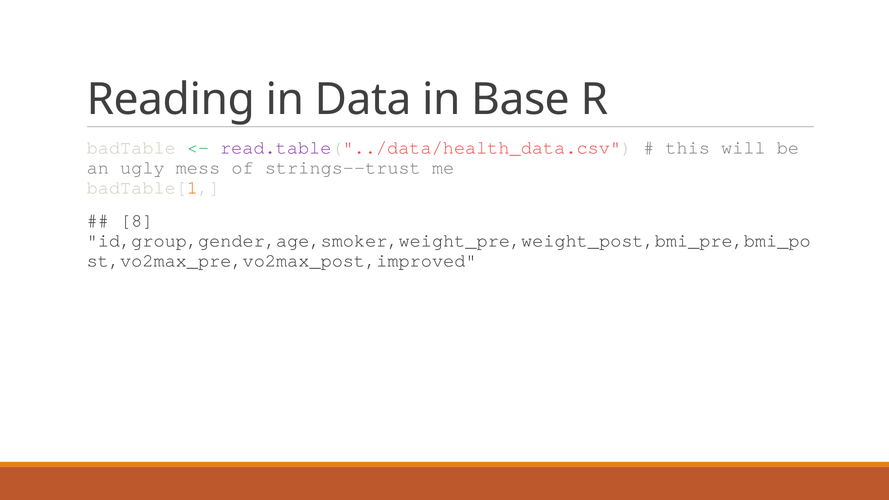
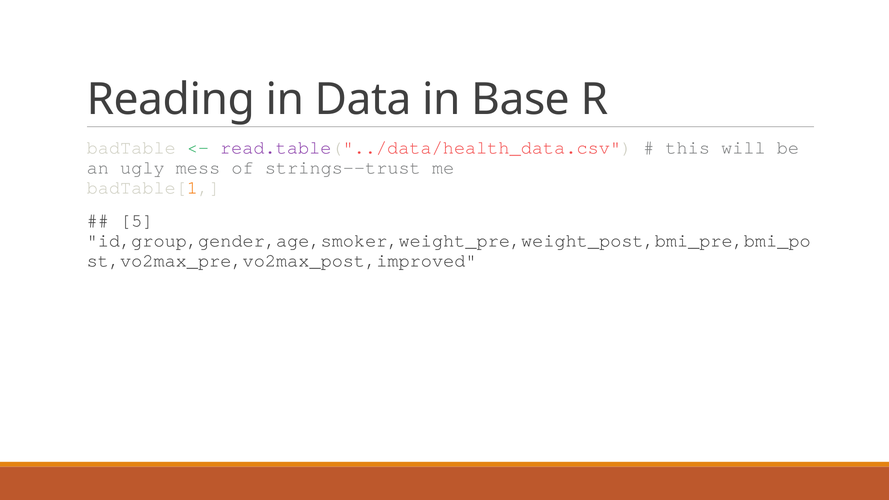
8: 8 -> 5
